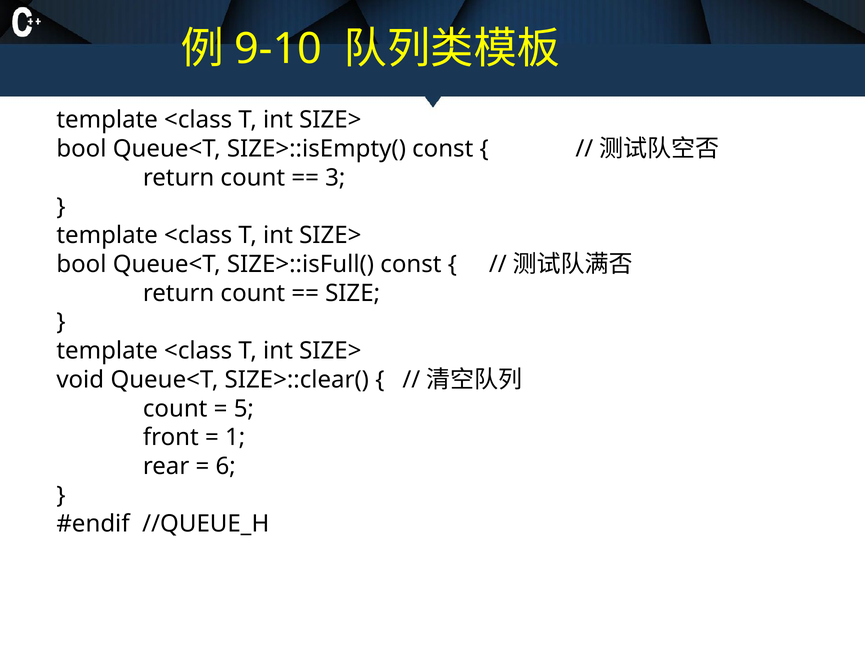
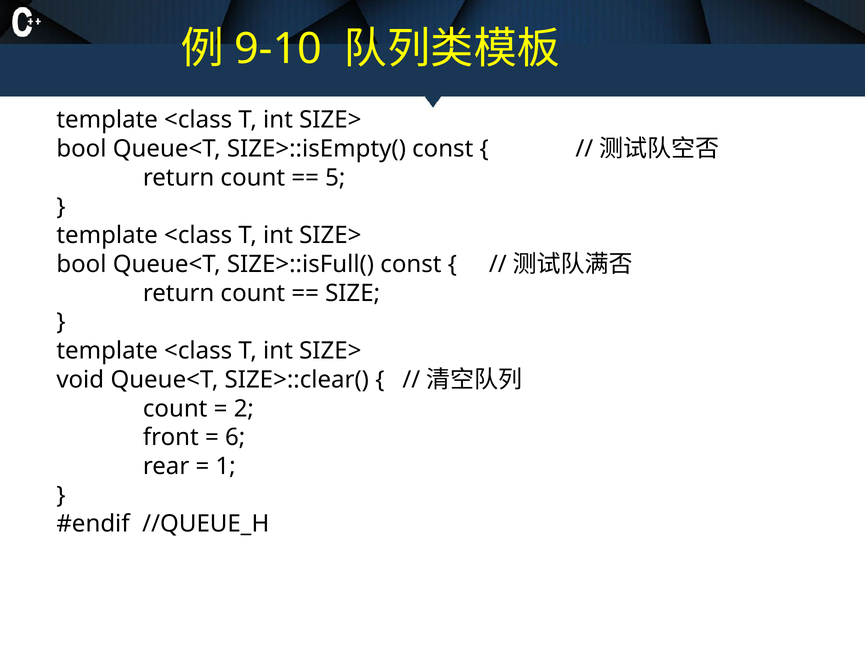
3: 3 -> 5
5: 5 -> 2
1: 1 -> 6
6: 6 -> 1
